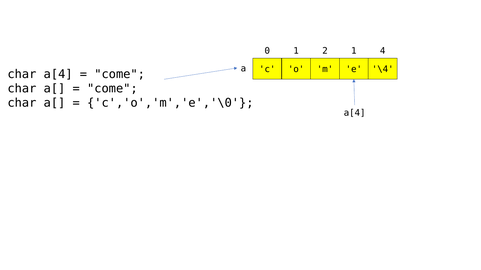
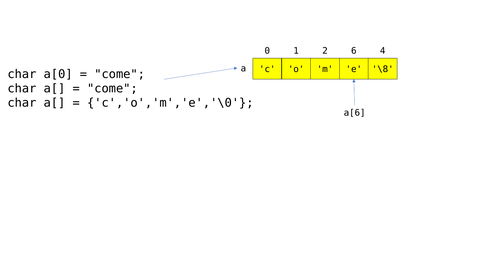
2 1: 1 -> 6
\4: \4 -> \8
char a[4: a[4 -> a[0
a[4 at (355, 113): a[4 -> a[6
